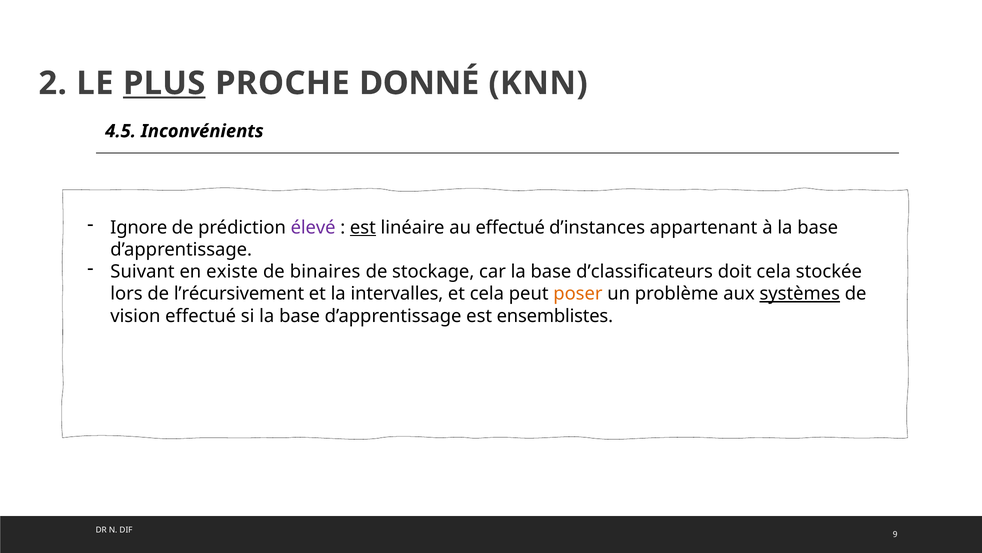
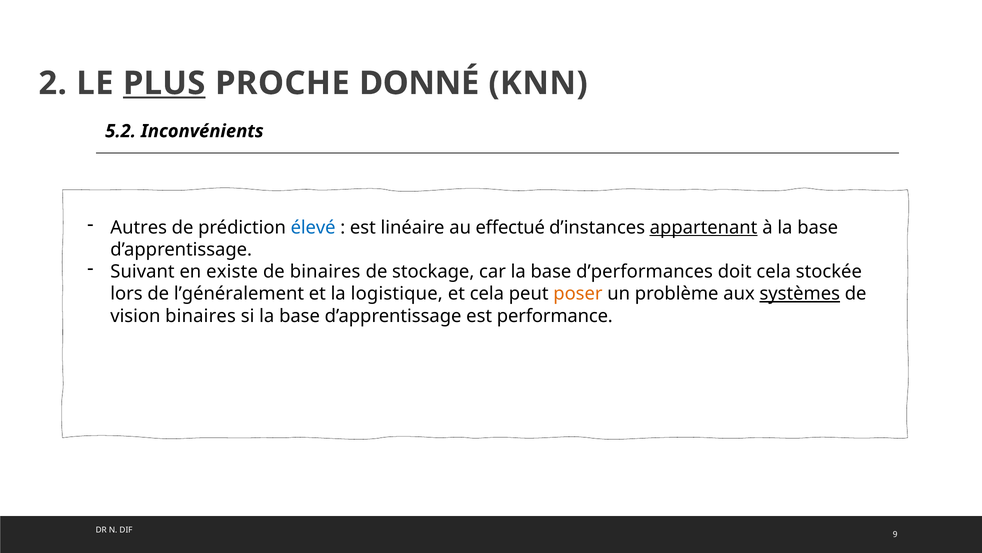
4.5: 4.5 -> 5.2
Ignore: Ignore -> Autres
élevé colour: purple -> blue
est at (363, 227) underline: present -> none
appartenant underline: none -> present
d’classificateurs: d’classificateurs -> d’performances
l’récursivement: l’récursivement -> l’généralement
intervalles: intervalles -> logistique
vision effectué: effectué -> binaires
ensemblistes: ensemblistes -> performance
